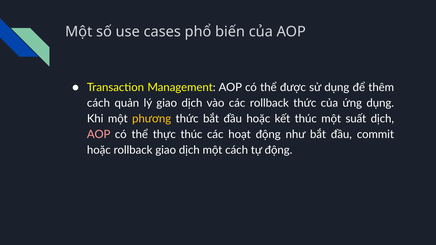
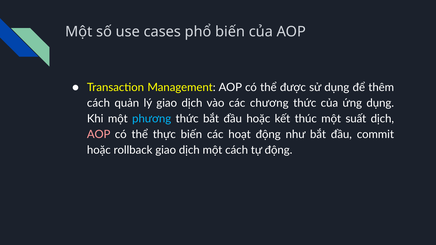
các rollback: rollback -> chương
phương colour: yellow -> light blue
thực thúc: thúc -> biến
